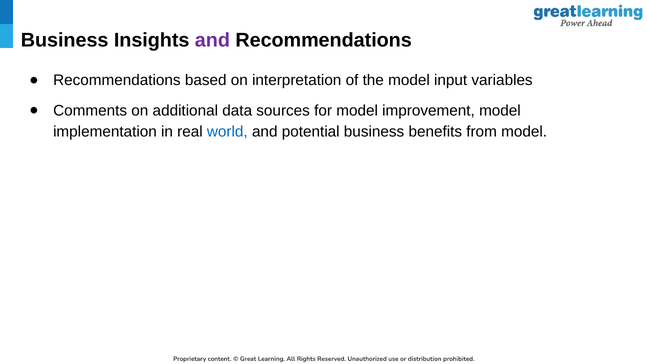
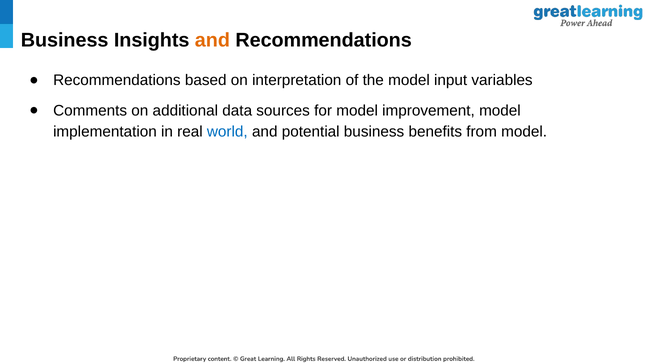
and at (212, 40) colour: purple -> orange
